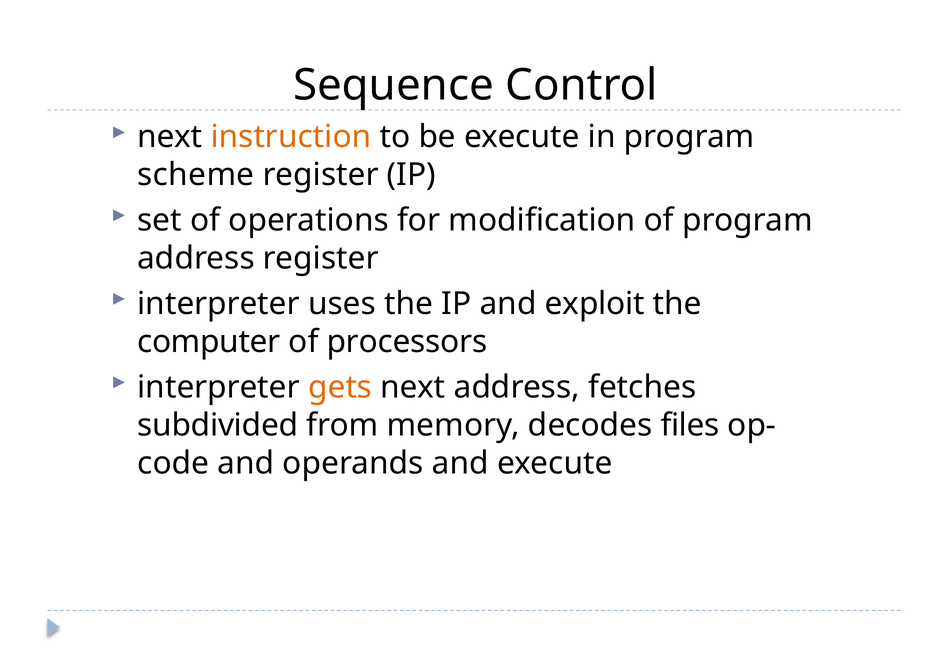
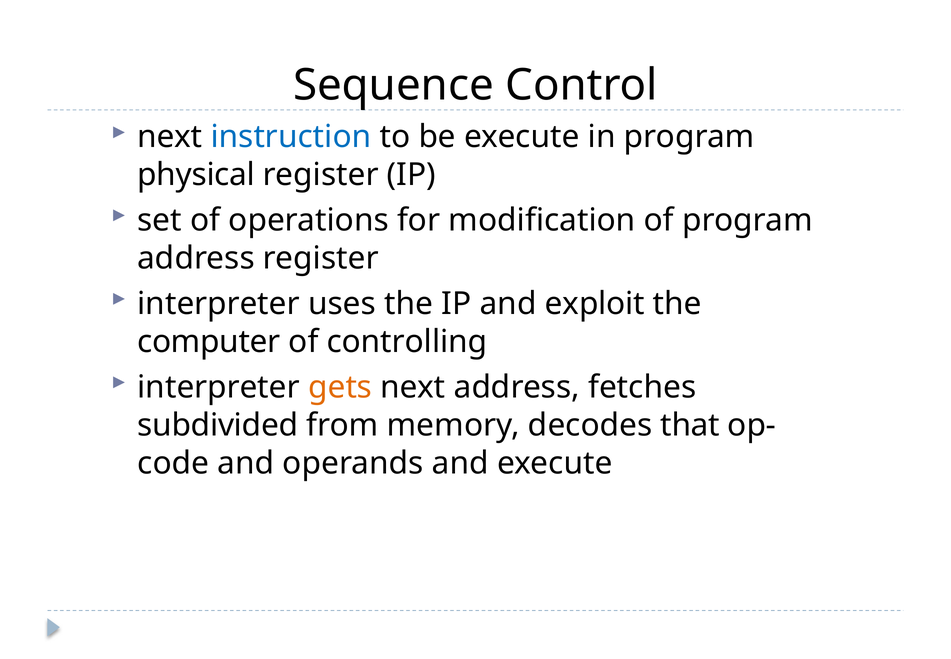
instruction colour: orange -> blue
scheme: scheme -> physical
processors: processors -> controlling
files: files -> that
